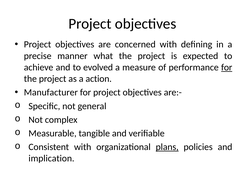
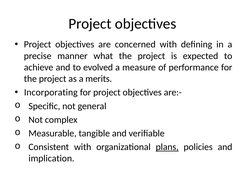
for at (227, 67) underline: present -> none
action: action -> merits
Manufacturer: Manufacturer -> Incorporating
